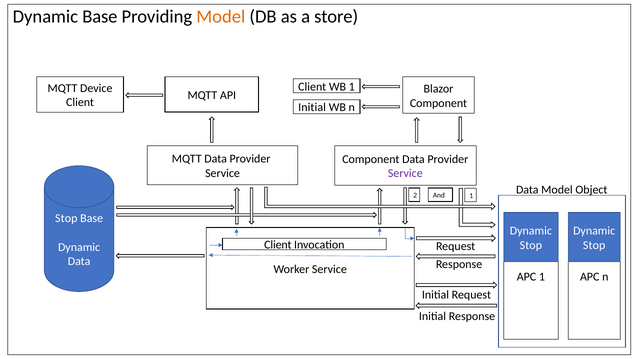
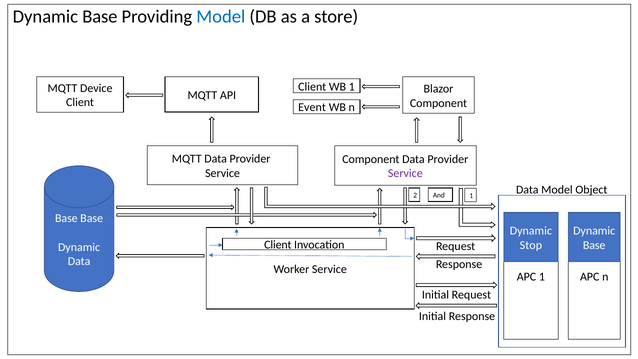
Model at (221, 17) colour: orange -> blue
Initial at (312, 107): Initial -> Event
Stop at (66, 218): Stop -> Base
Stop at (594, 245): Stop -> Base
